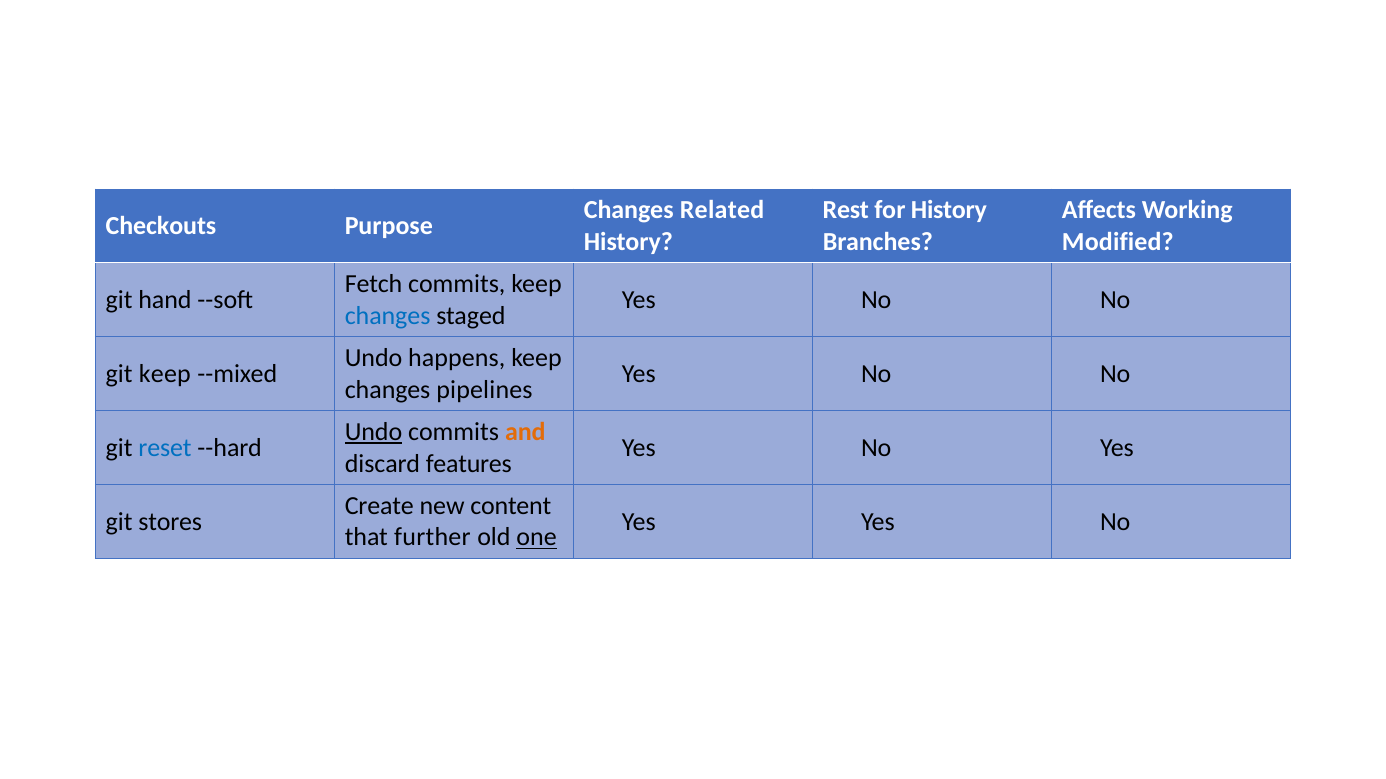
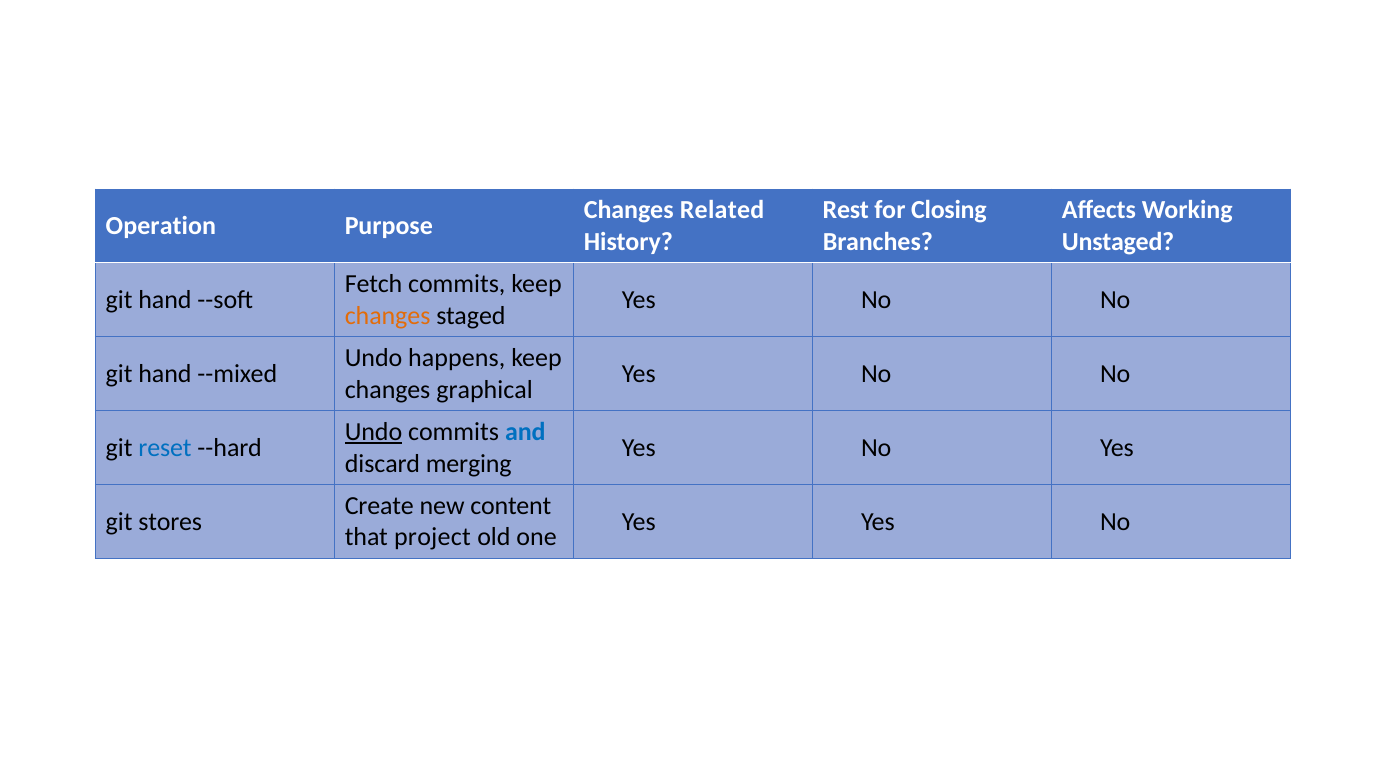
for History: History -> Closing
Checkouts: Checkouts -> Operation
Modified: Modified -> Unstaged
changes at (388, 316) colour: blue -> orange
keep at (165, 374): keep -> hand
pipelines: pipelines -> graphical
and colour: orange -> blue
features: features -> merging
further: further -> project
one underline: present -> none
